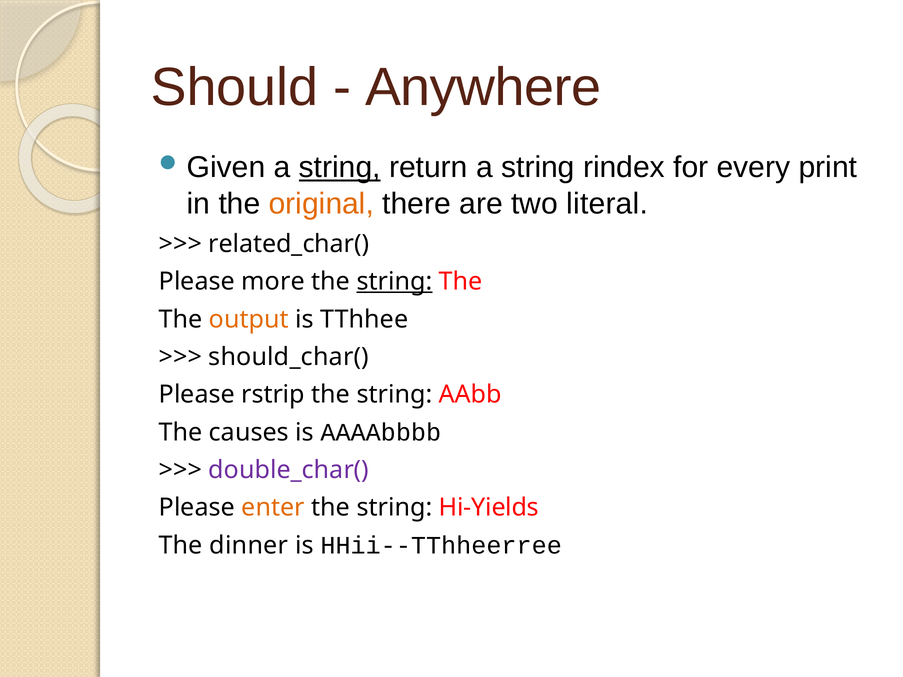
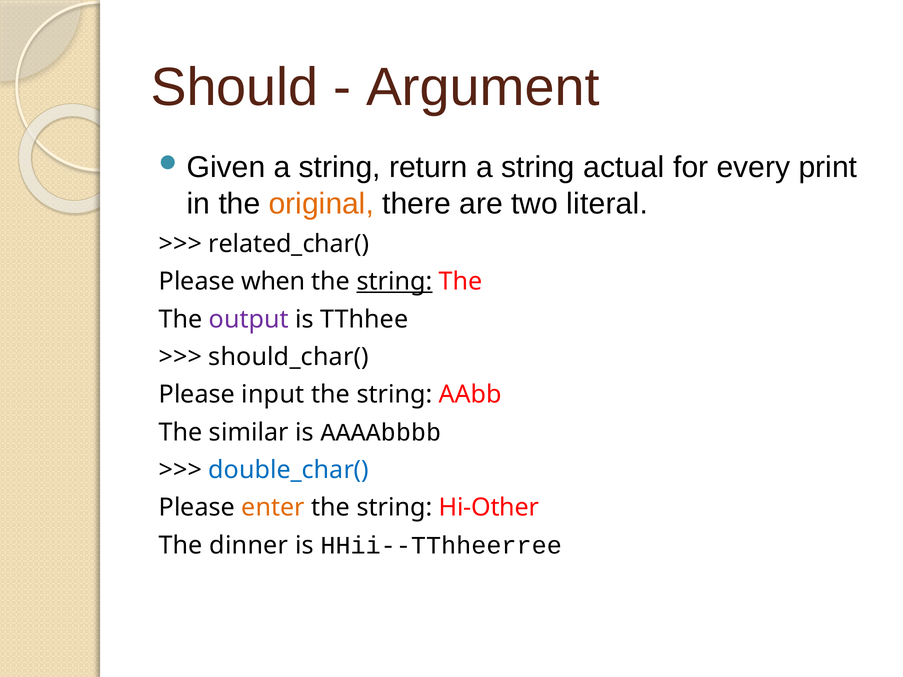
Anywhere: Anywhere -> Argument
string at (340, 168) underline: present -> none
rindex: rindex -> actual
more: more -> when
output colour: orange -> purple
rstrip: rstrip -> input
causes: causes -> similar
double_char( colour: purple -> blue
Hi-Yields: Hi-Yields -> Hi-Other
